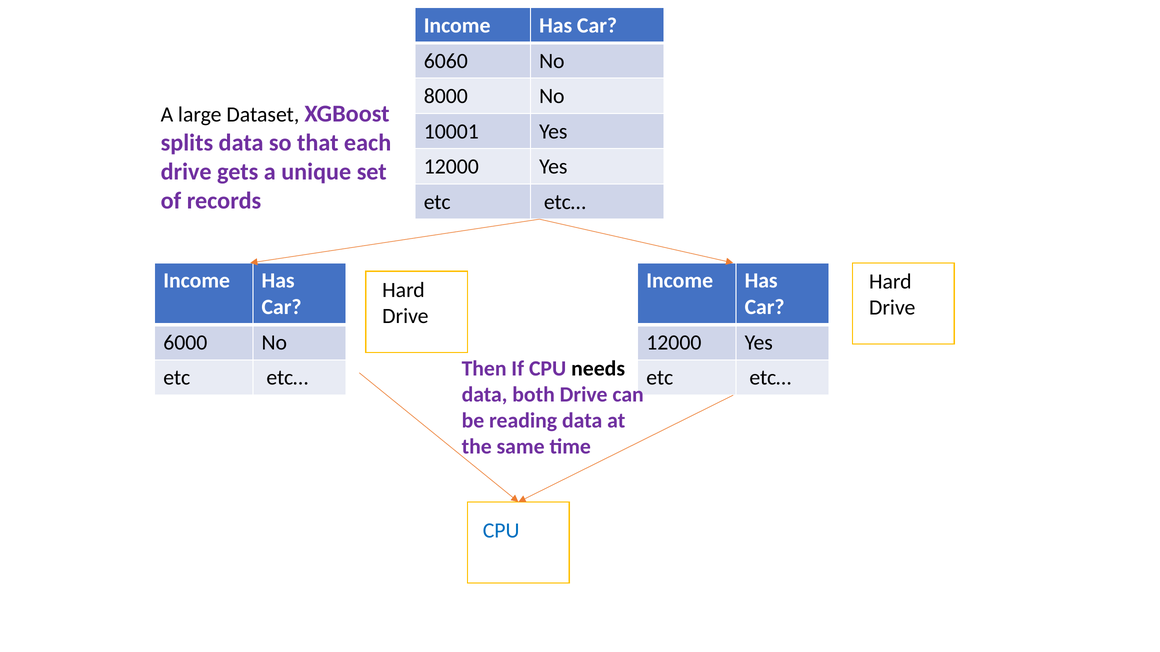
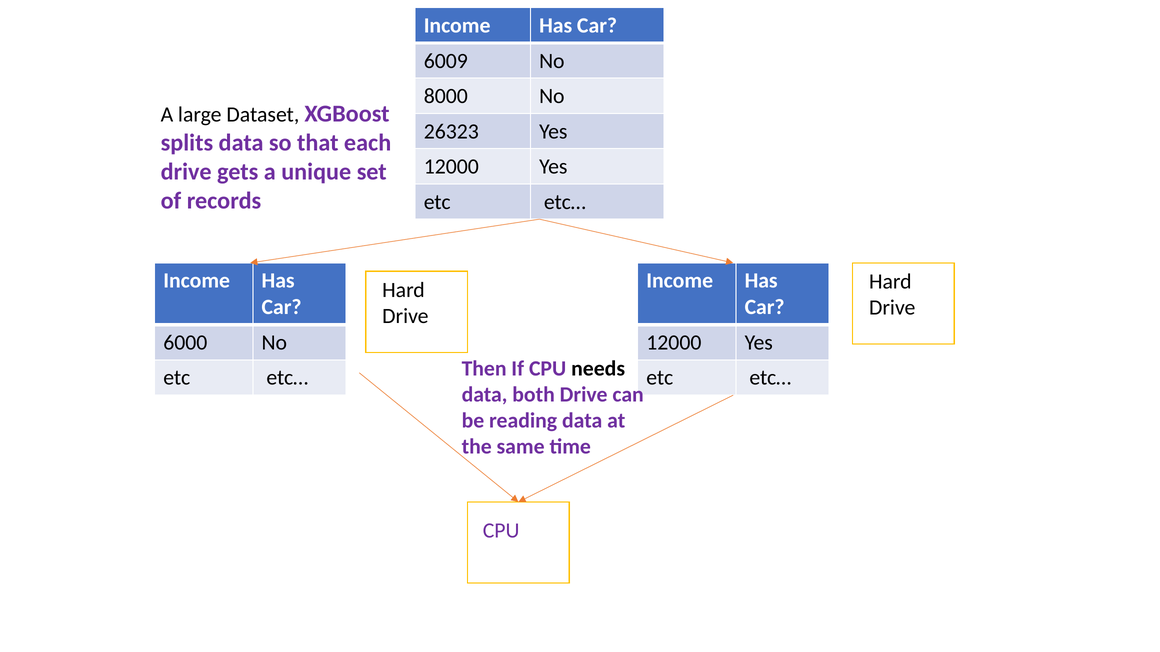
6060: 6060 -> 6009
10001: 10001 -> 26323
CPU at (501, 531) colour: blue -> purple
